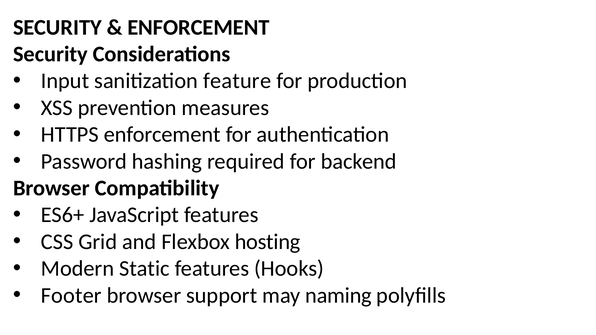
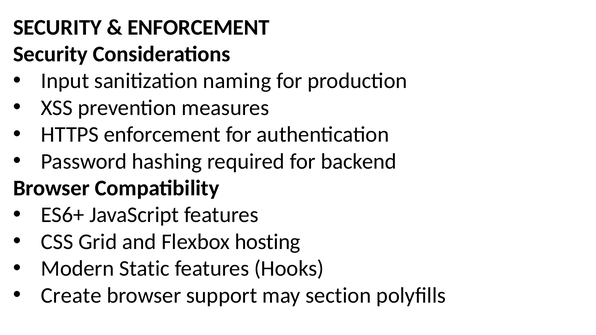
feature: feature -> naming
Footer: Footer -> Create
naming: naming -> section
